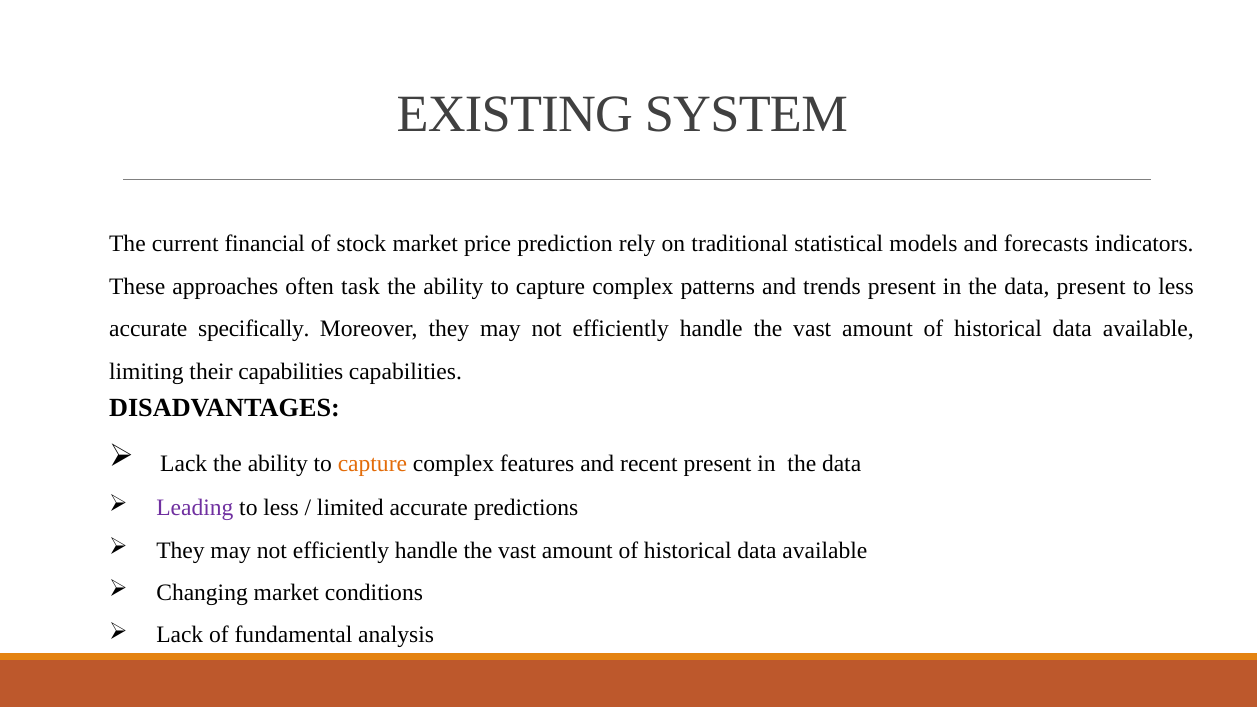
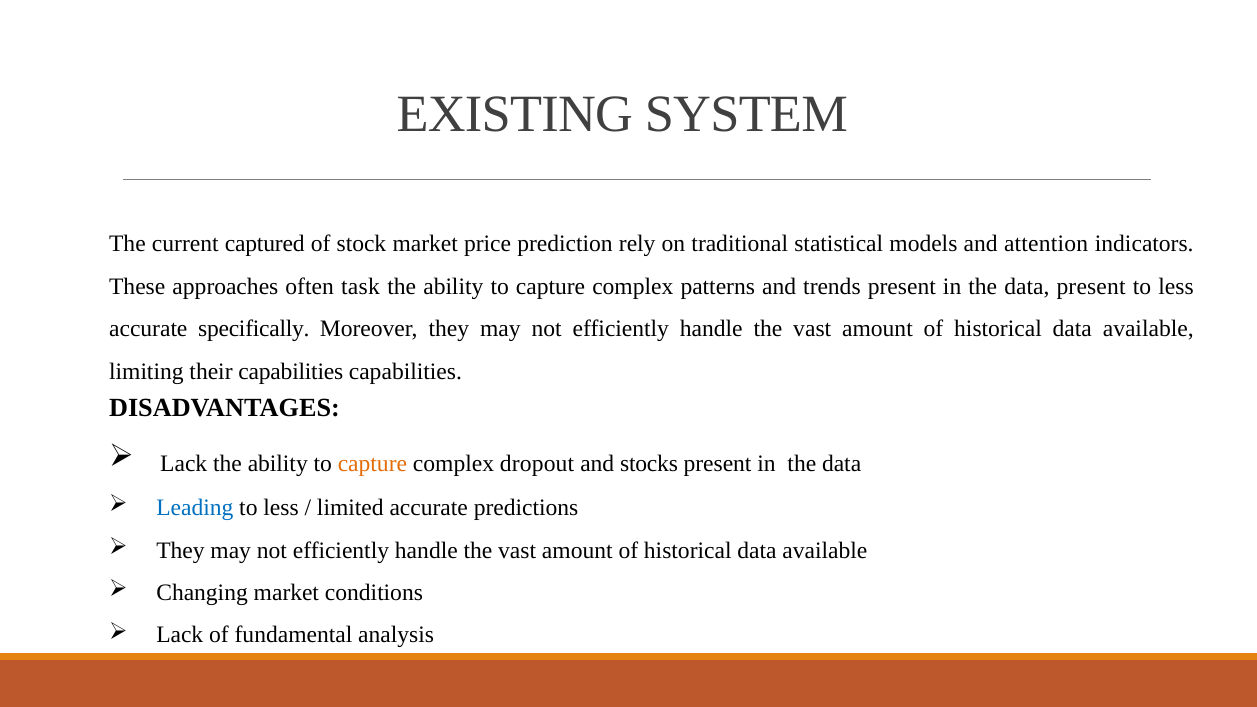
financial: financial -> captured
forecasts: forecasts -> attention
features: features -> dropout
recent: recent -> stocks
Leading colour: purple -> blue
